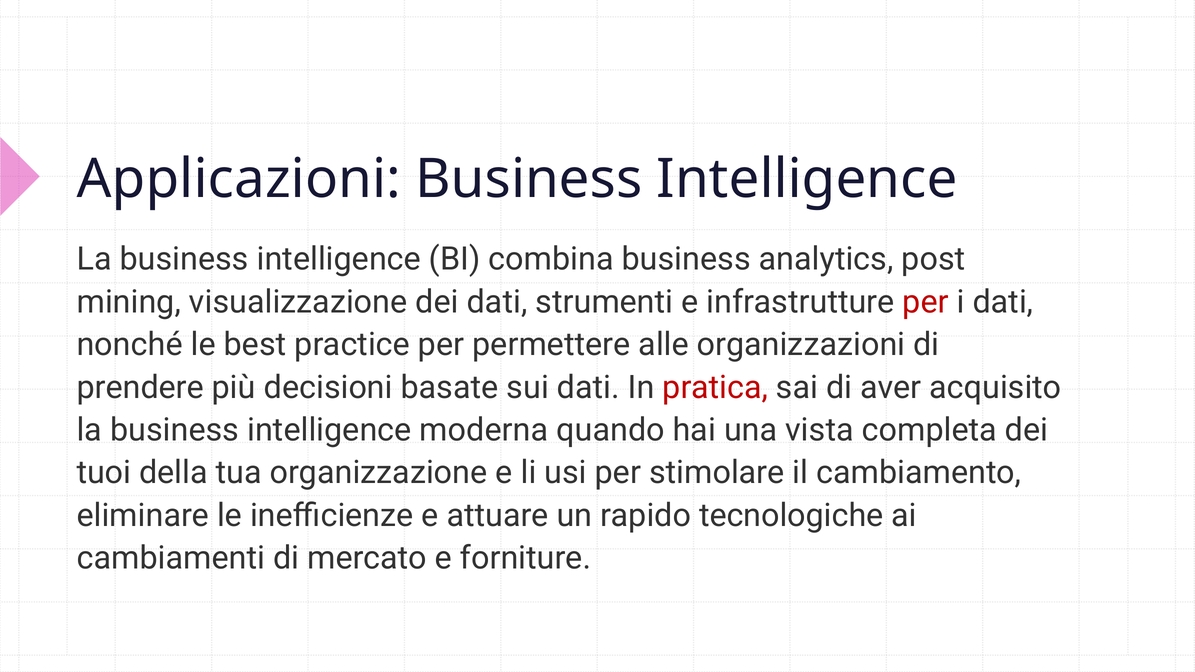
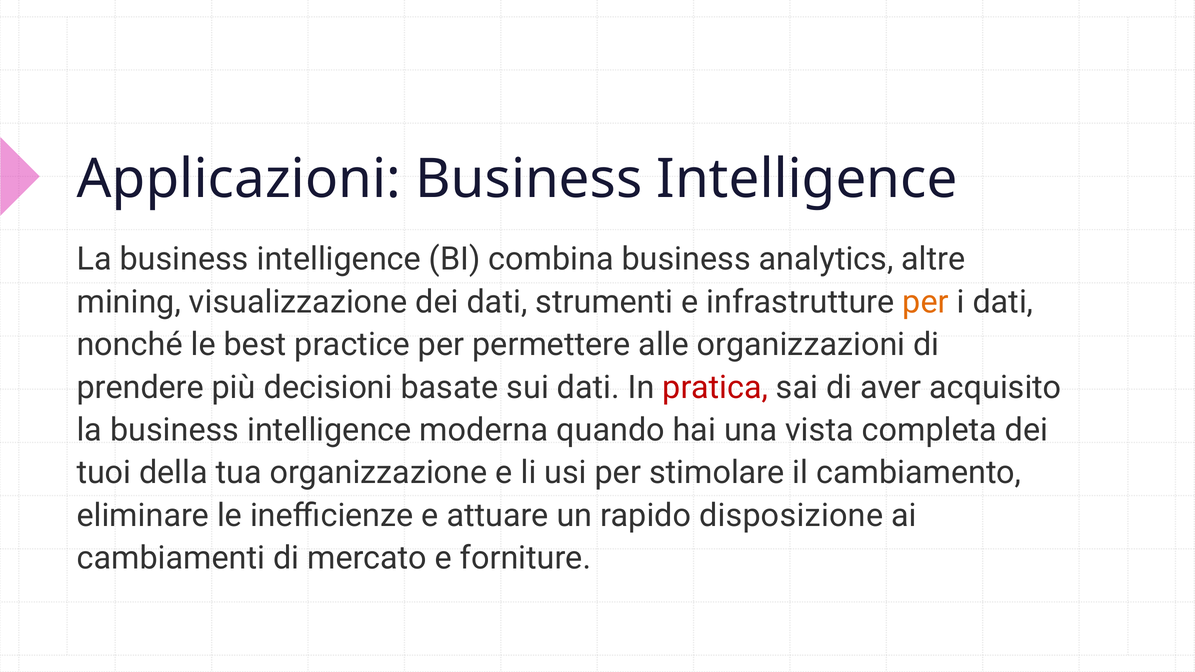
post: post -> altre
per at (926, 302) colour: red -> orange
tecnologiche: tecnologiche -> disposizione
